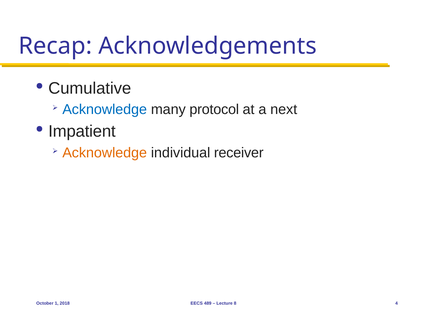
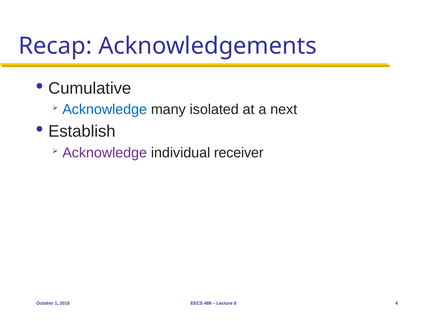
protocol: protocol -> isolated
Impatient: Impatient -> Establish
Acknowledge at (105, 152) colour: orange -> purple
